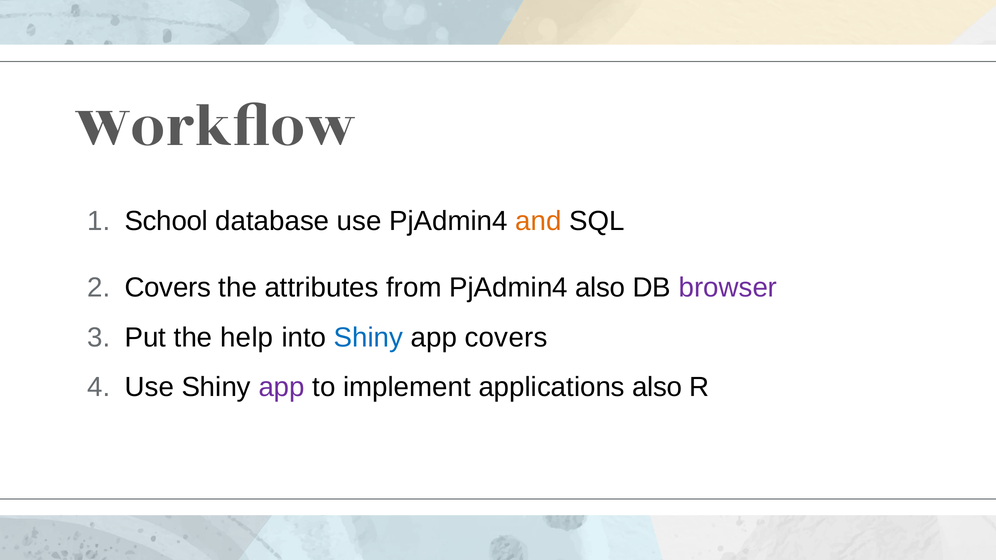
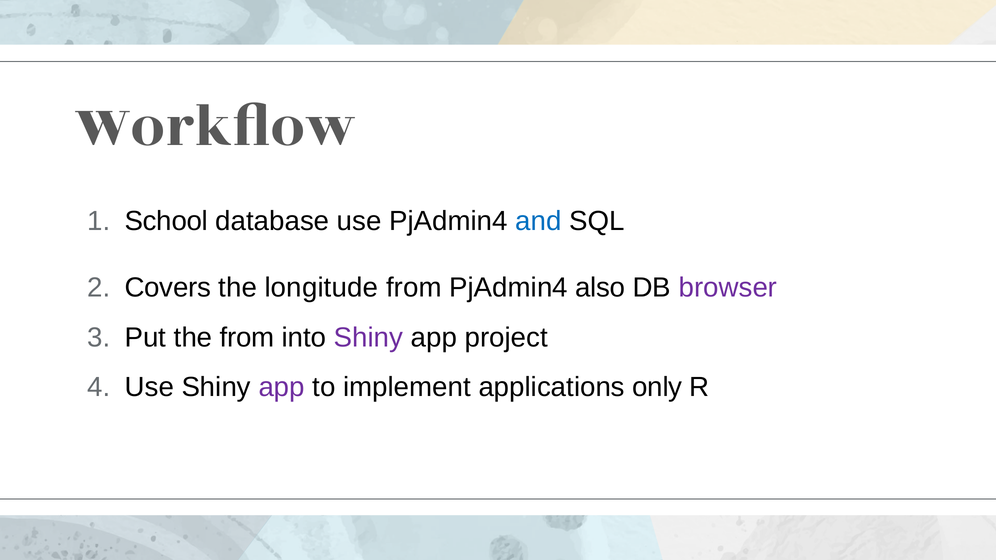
and colour: orange -> blue
attributes: attributes -> longitude
the help: help -> from
Shiny at (368, 338) colour: blue -> purple
app covers: covers -> project
applications also: also -> only
